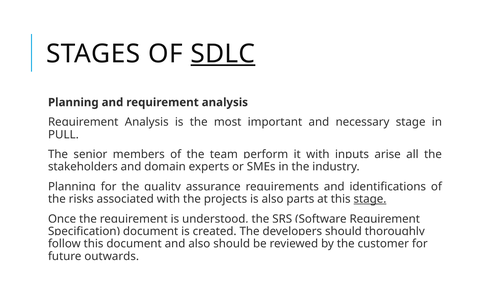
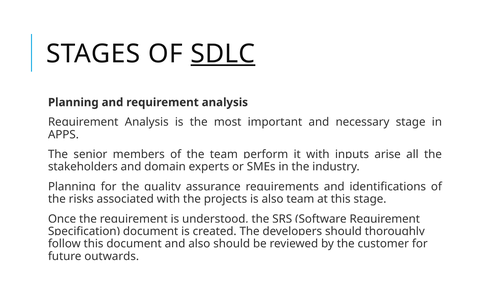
PULL: PULL -> APPS
also parts: parts -> team
stage at (370, 199) underline: present -> none
